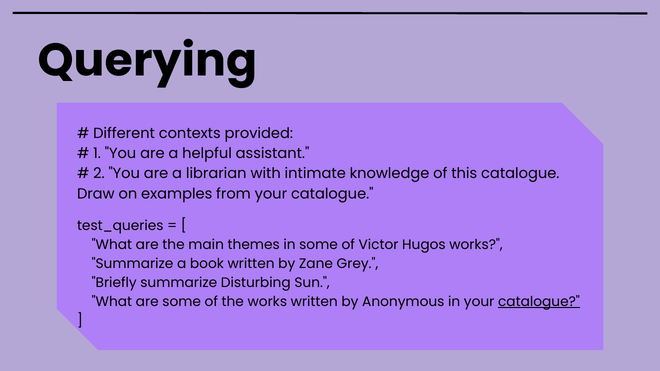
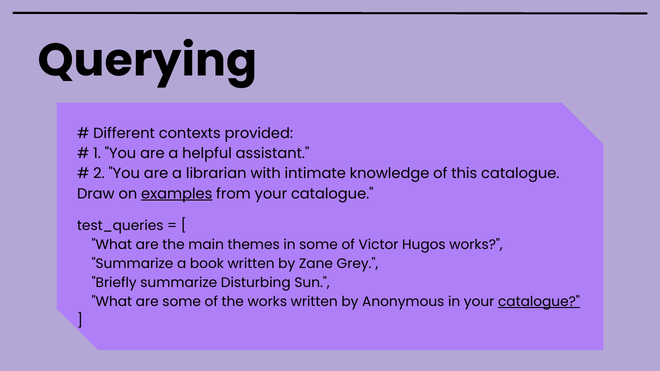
examples underline: none -> present
